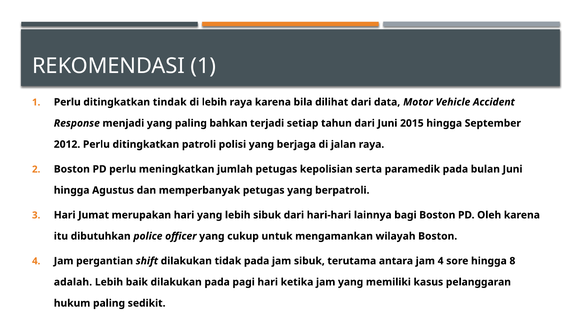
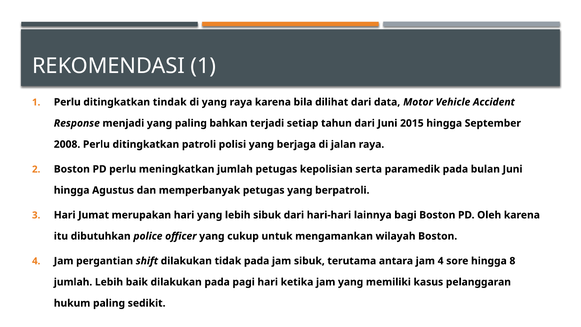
di lebih: lebih -> yang
2012: 2012 -> 2008
adalah at (73, 282): adalah -> jumlah
